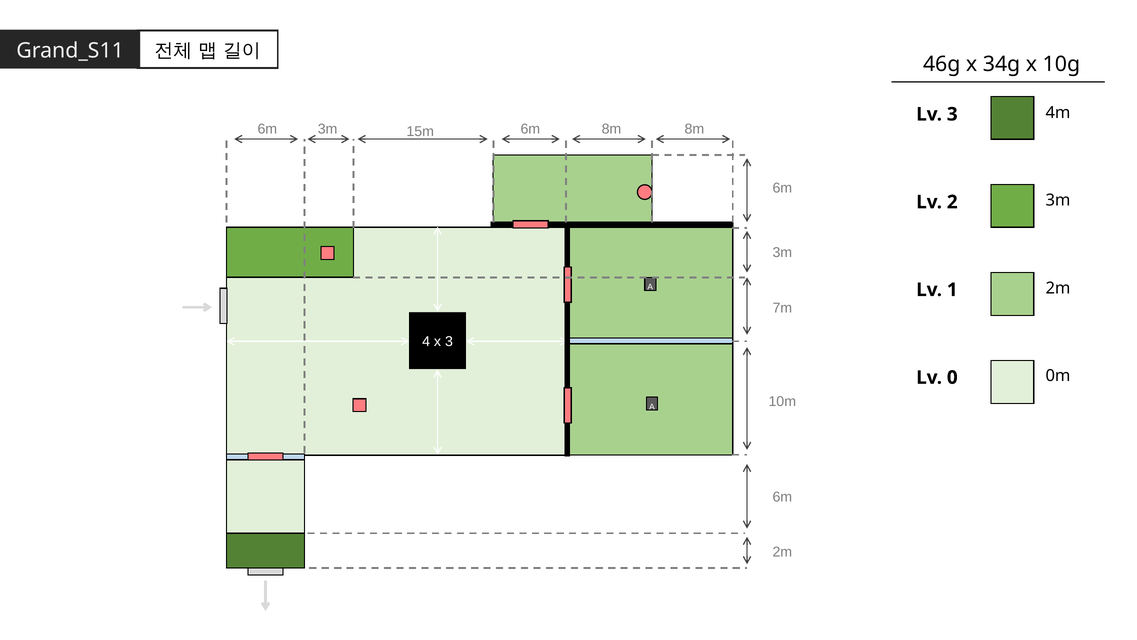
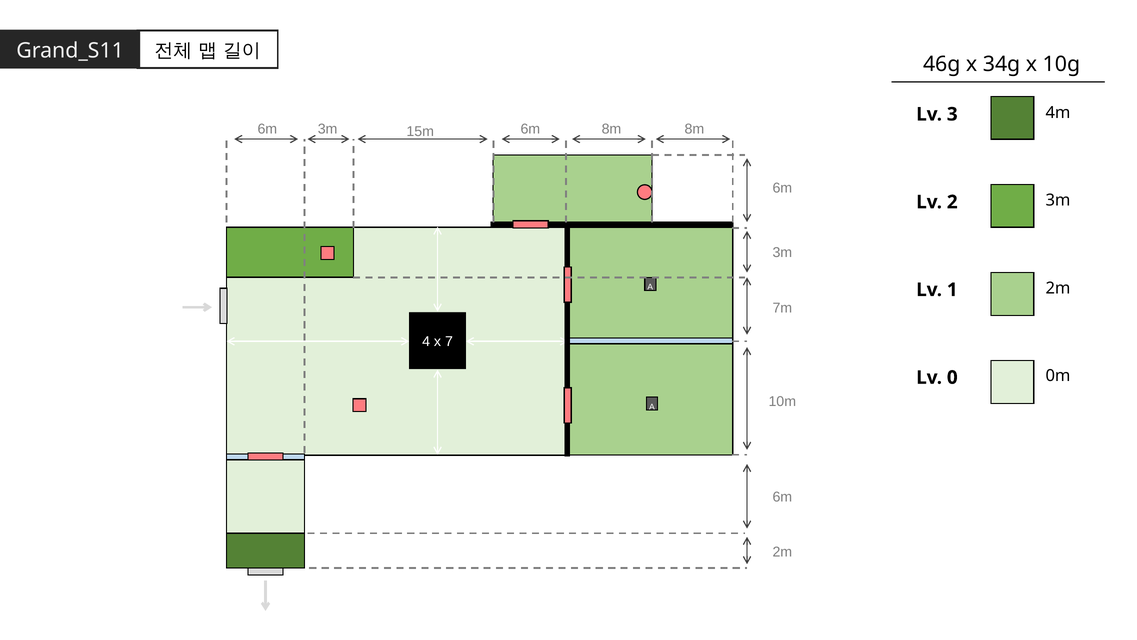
x 3: 3 -> 7
